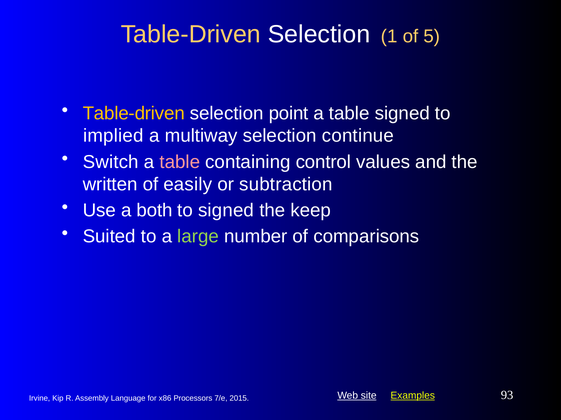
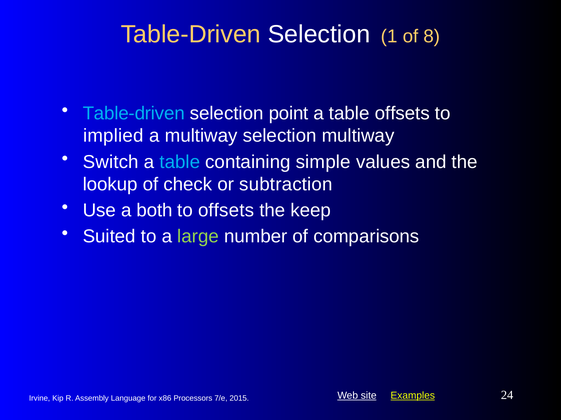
5: 5 -> 8
Table-driven at (134, 114) colour: yellow -> light blue
table signed: signed -> offsets
selection continue: continue -> multiway
table at (180, 162) colour: pink -> light blue
control: control -> simple
written: written -> lookup
easily: easily -> check
to signed: signed -> offsets
93: 93 -> 24
